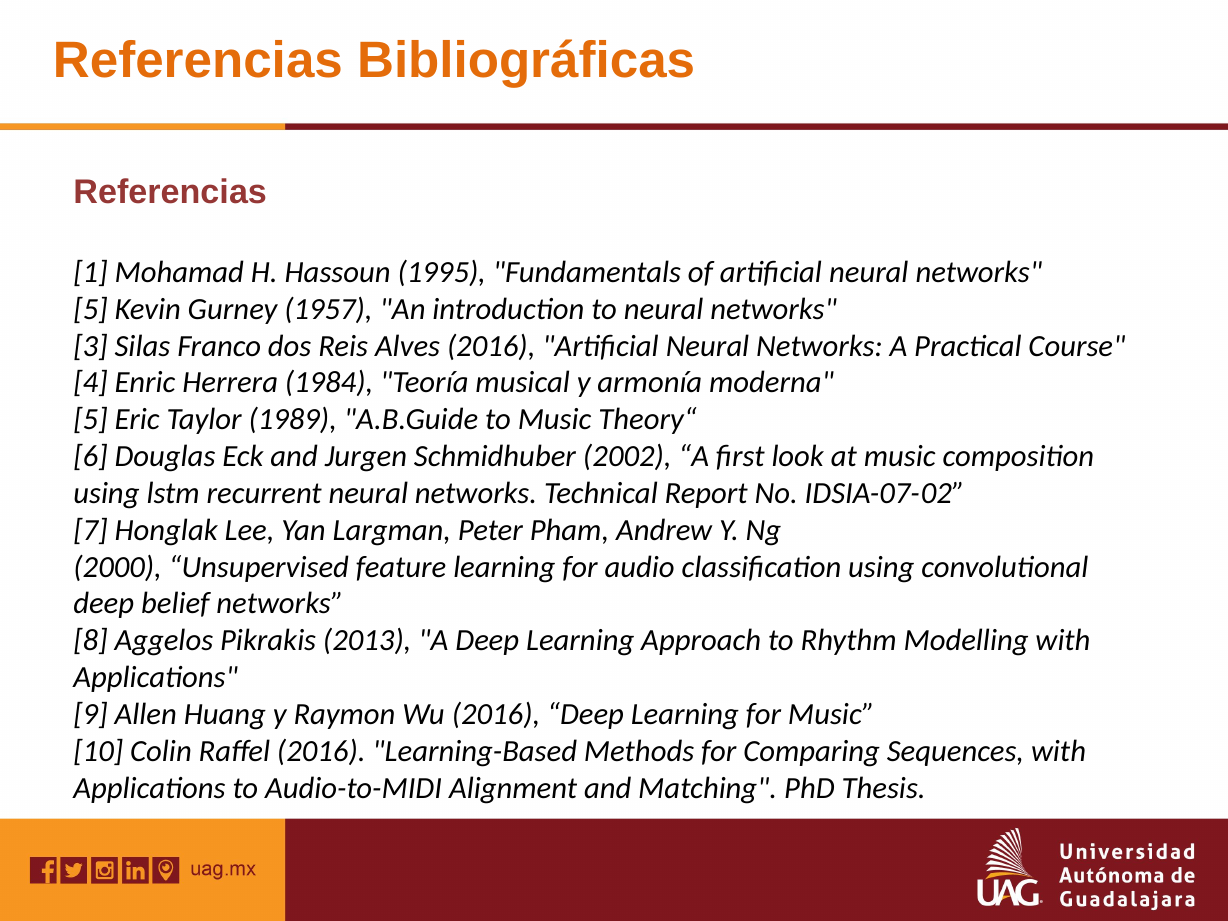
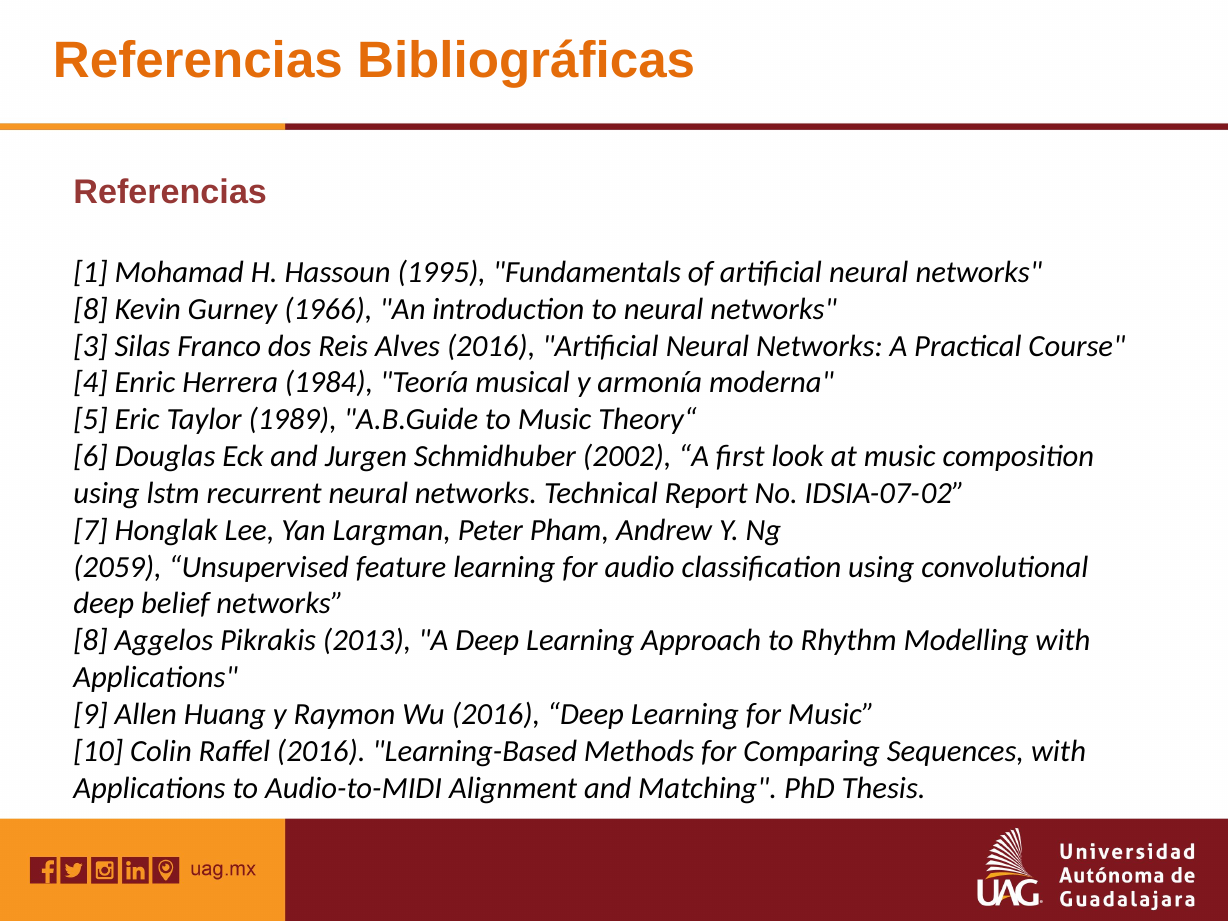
5 at (91, 309): 5 -> 8
1957: 1957 -> 1966
2000: 2000 -> 2059
